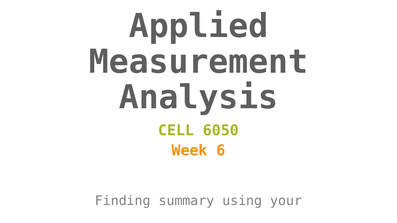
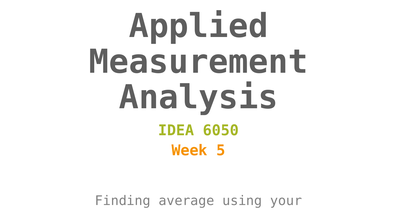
CELL: CELL -> IDEA
6: 6 -> 5
summary: summary -> average
